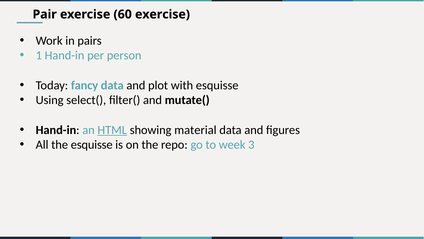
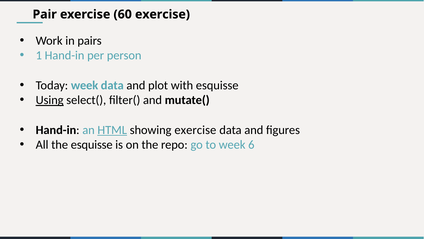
Today fancy: fancy -> week
Using underline: none -> present
showing material: material -> exercise
3: 3 -> 6
